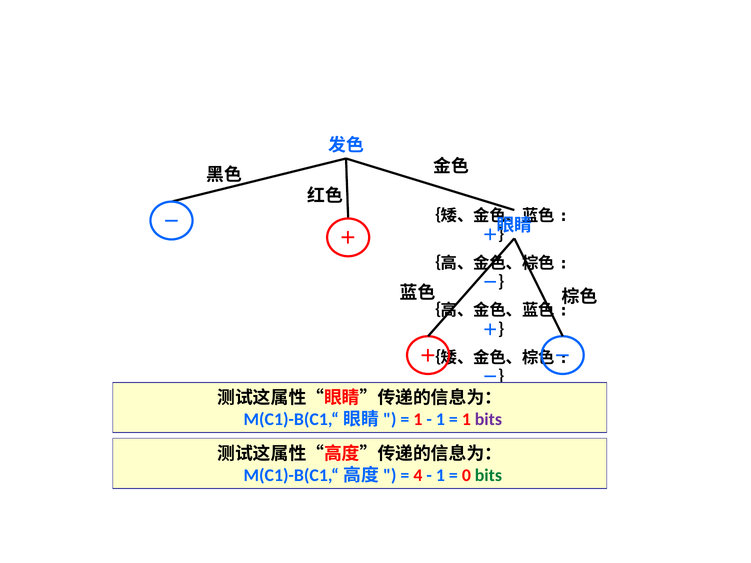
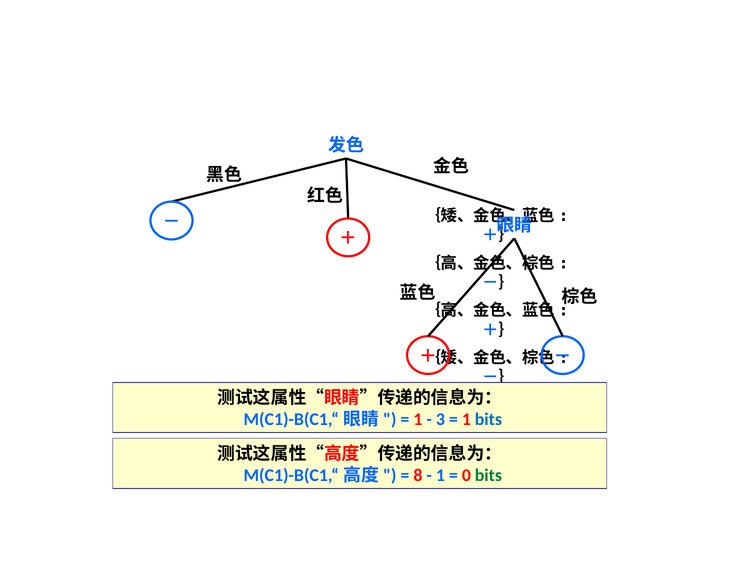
1 at (440, 419): 1 -> 3
bits at (488, 419) colour: purple -> blue
4: 4 -> 8
